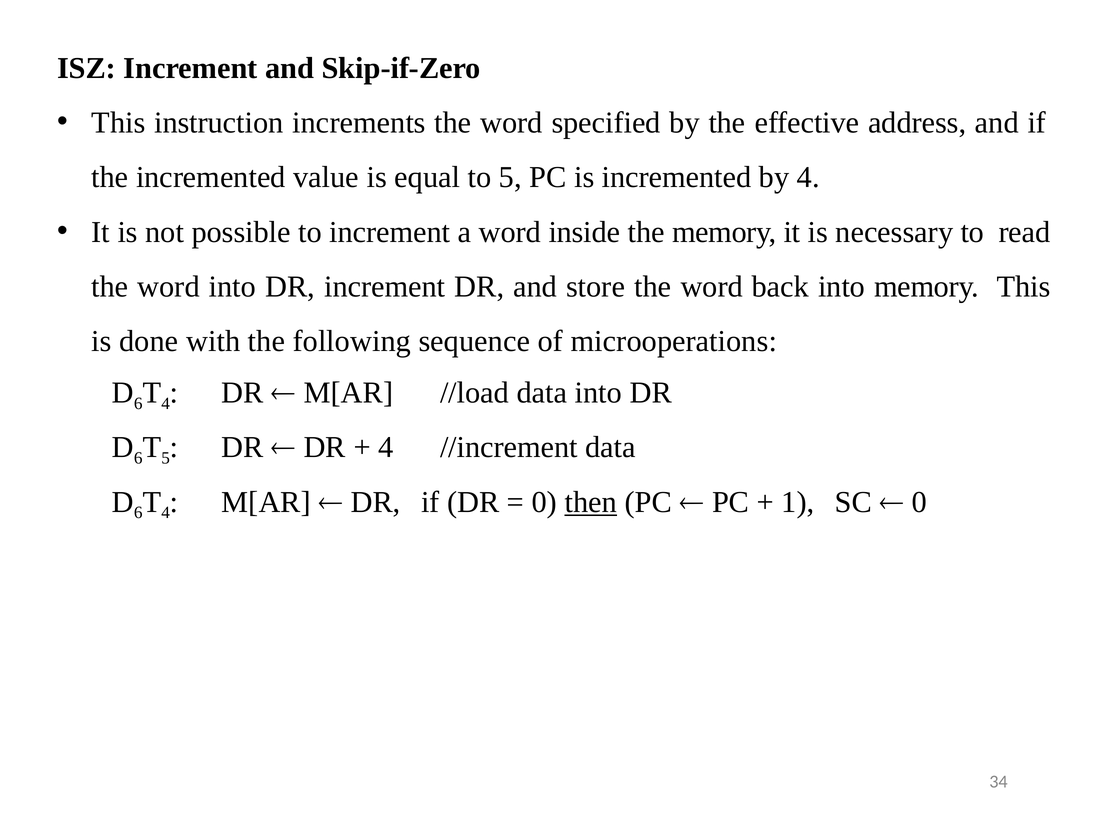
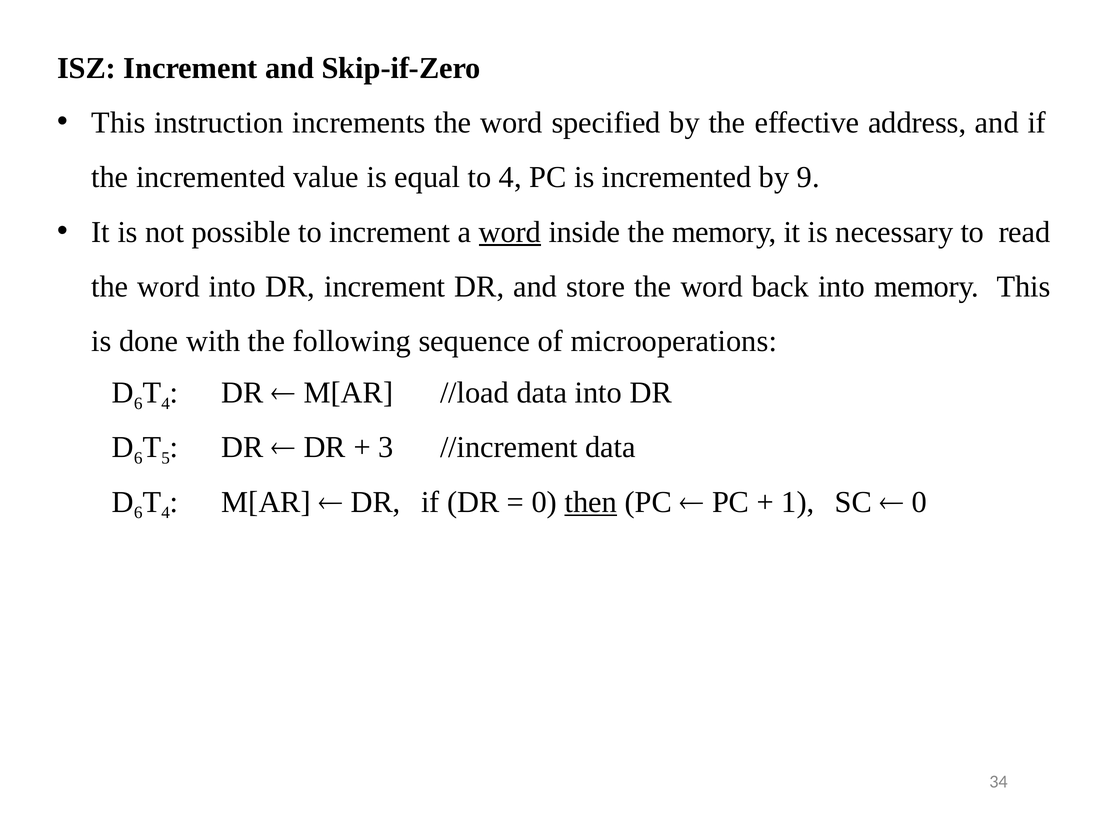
to 5: 5 -> 4
by 4: 4 -> 9
word at (510, 232) underline: none -> present
4 at (386, 448): 4 -> 3
